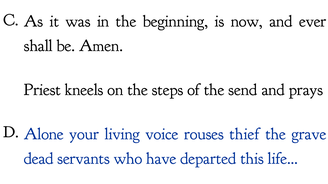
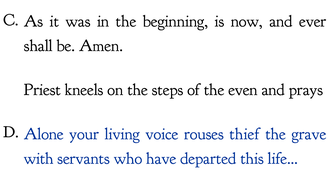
send: send -> even
dead: dead -> with
